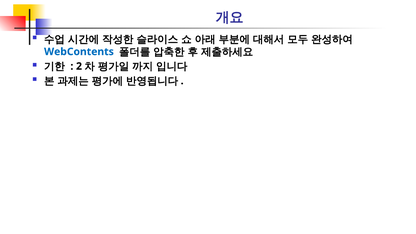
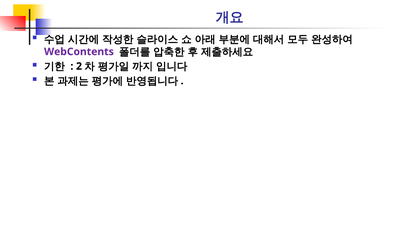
WebContents colour: blue -> purple
